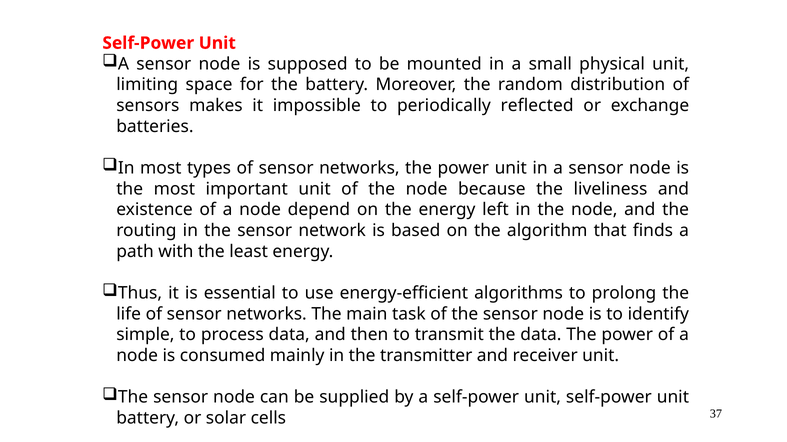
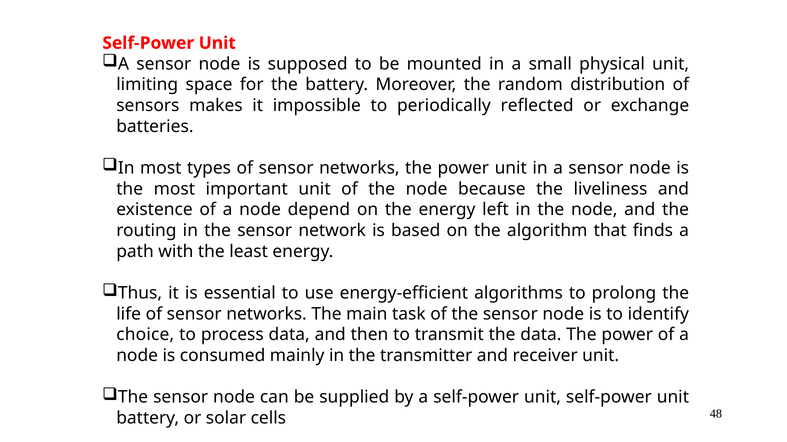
simple: simple -> choice
37: 37 -> 48
